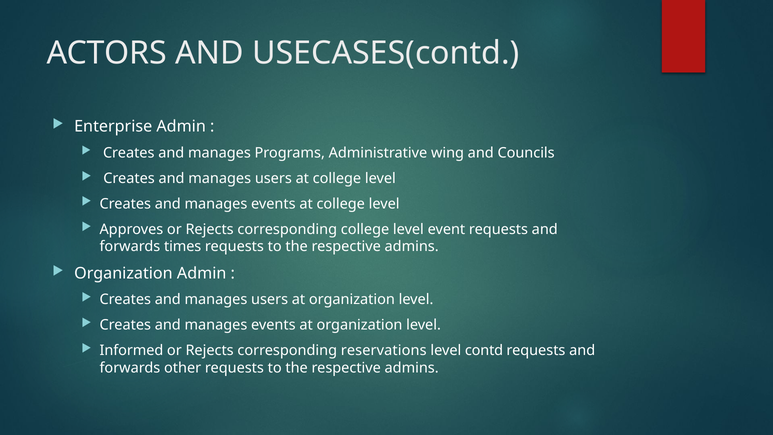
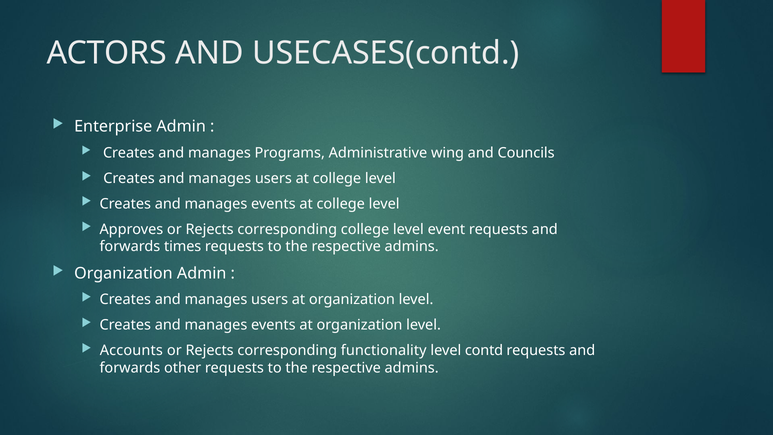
Informed: Informed -> Accounts
reservations: reservations -> functionality
